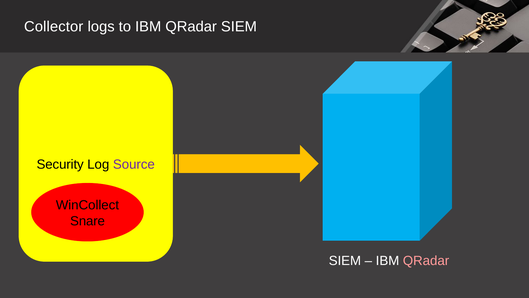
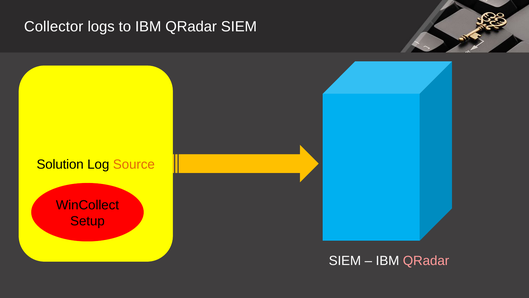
Security: Security -> Solution
Source colour: purple -> orange
Snare: Snare -> Setup
